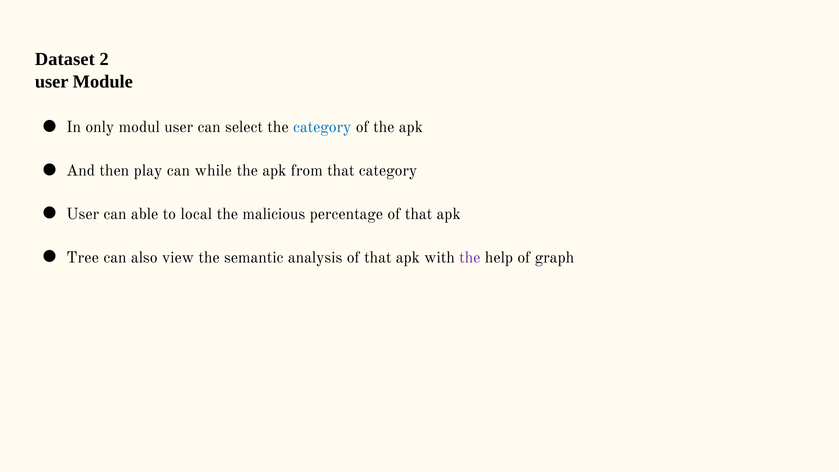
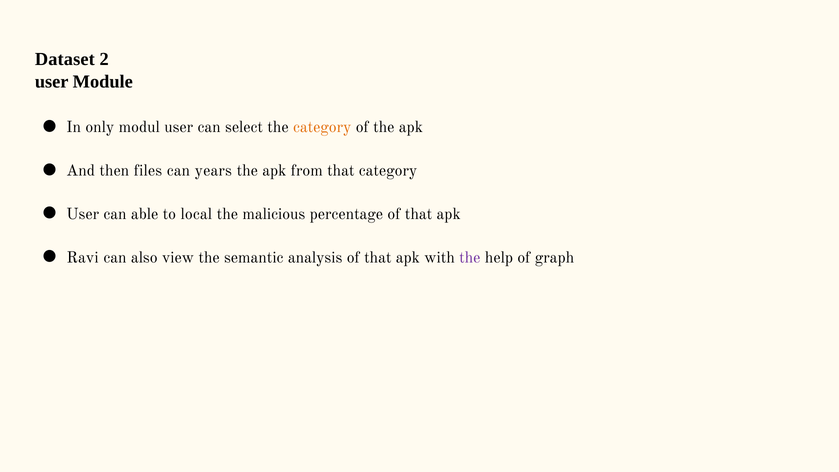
category at (322, 127) colour: blue -> orange
play: play -> files
while: while -> years
Tree: Tree -> Ravi
